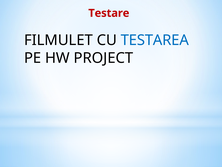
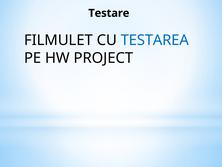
Testare colour: red -> black
